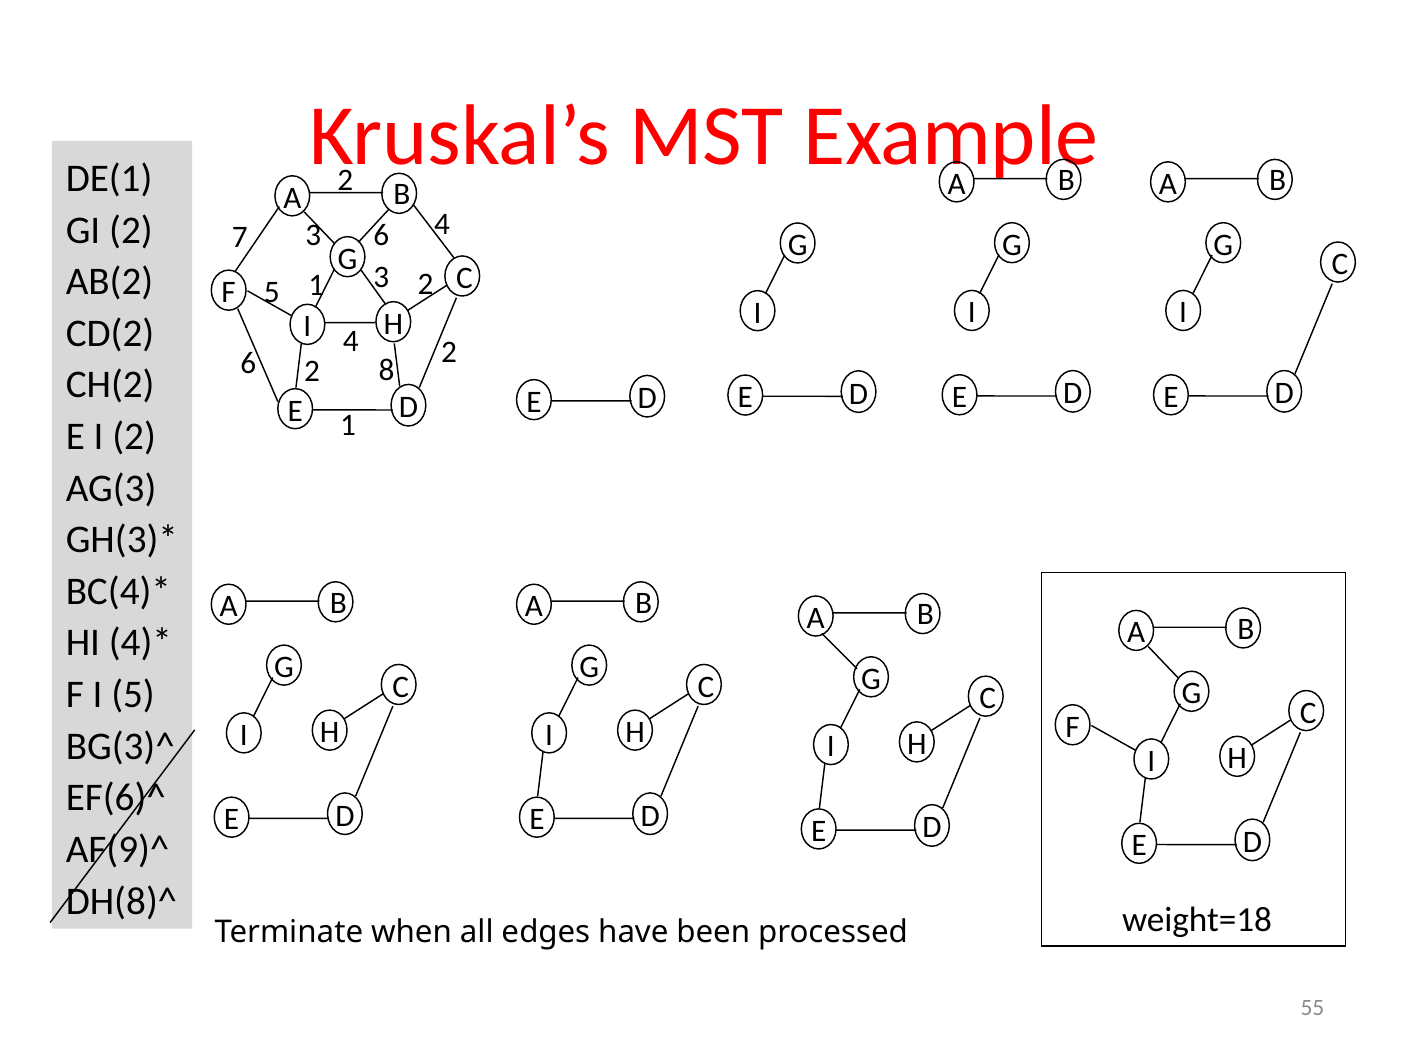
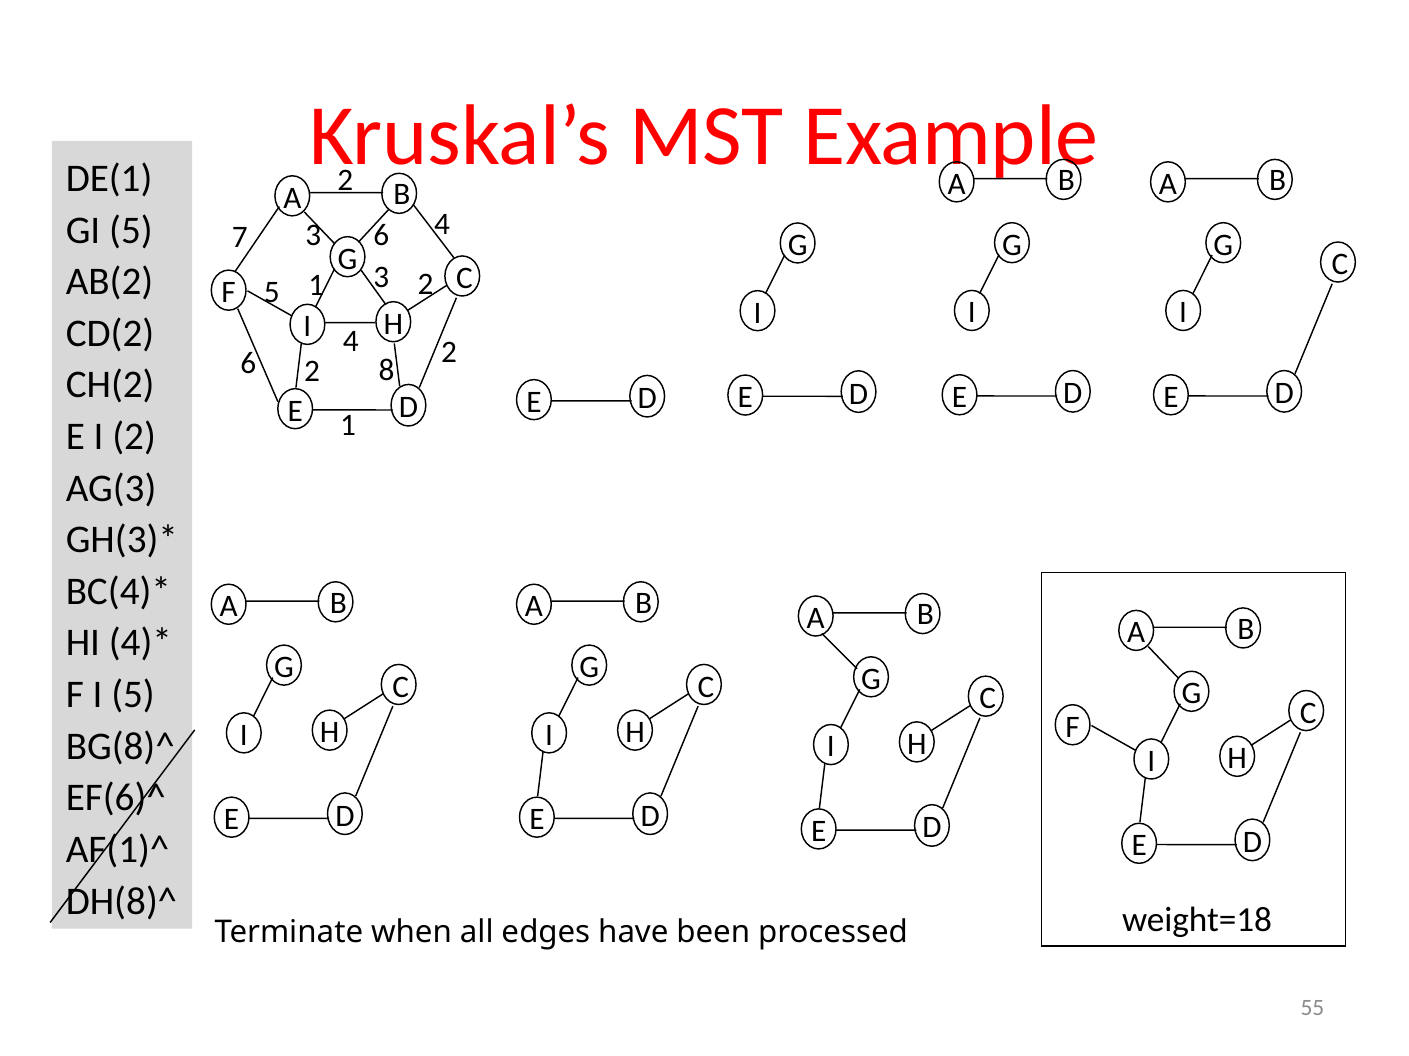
GI 2: 2 -> 5
BG(3)^: BG(3)^ -> BG(8)^
AF(9)^: AF(9)^ -> AF(1)^
